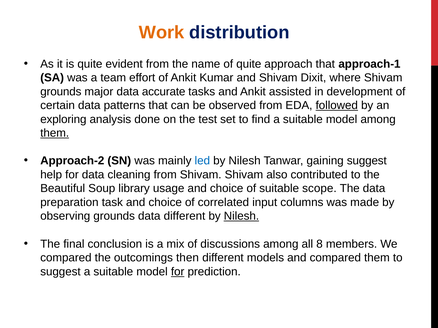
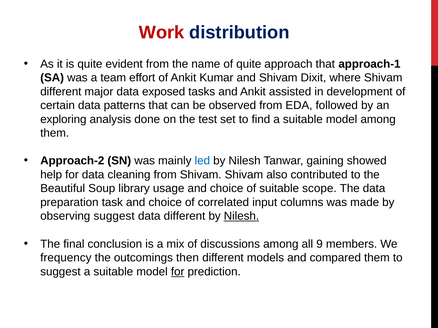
Work colour: orange -> red
grounds at (61, 92): grounds -> different
accurate: accurate -> exposed
followed underline: present -> none
them at (55, 133) underline: present -> none
gaining suggest: suggest -> showed
observing grounds: grounds -> suggest
8: 8 -> 9
compared at (66, 258): compared -> frequency
